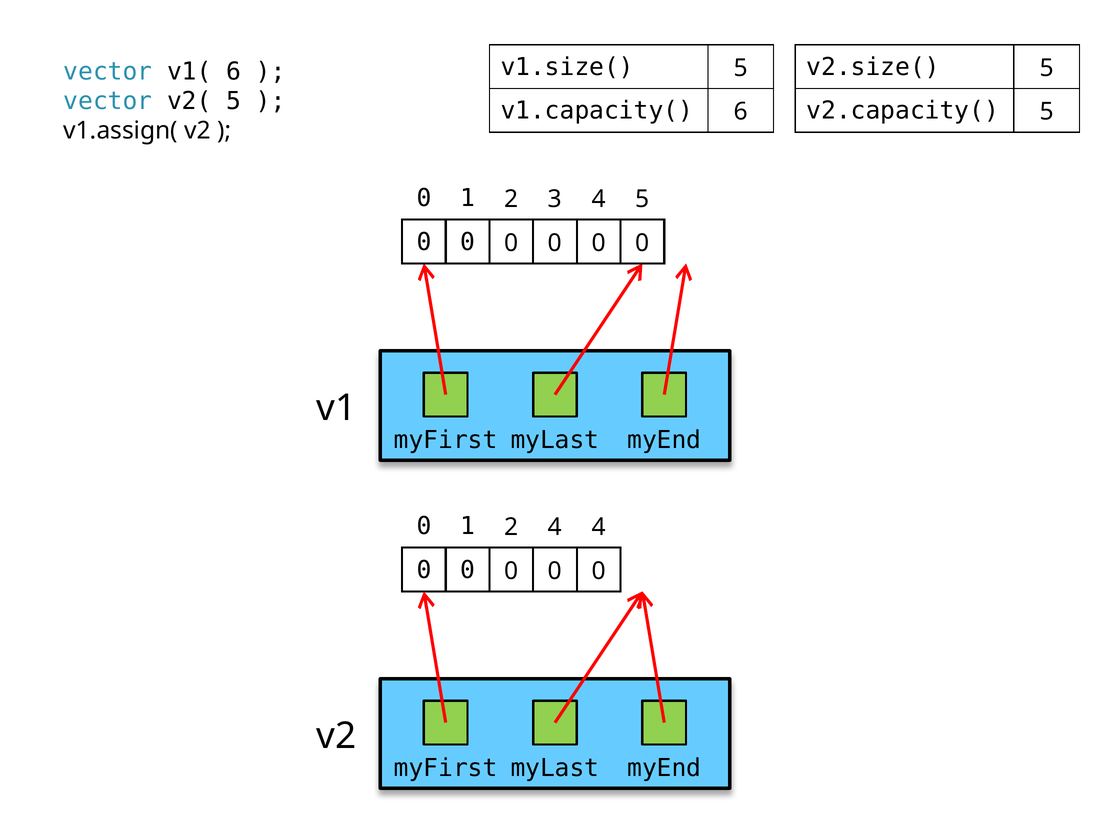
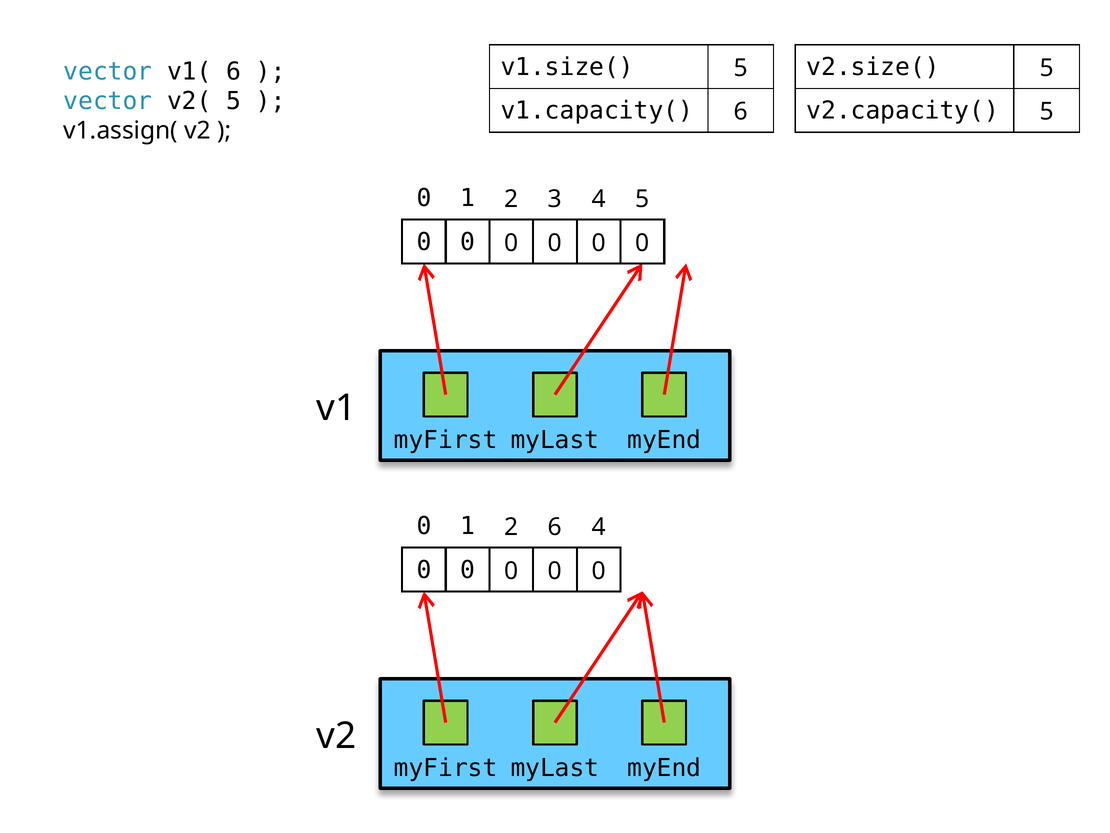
2 4: 4 -> 6
